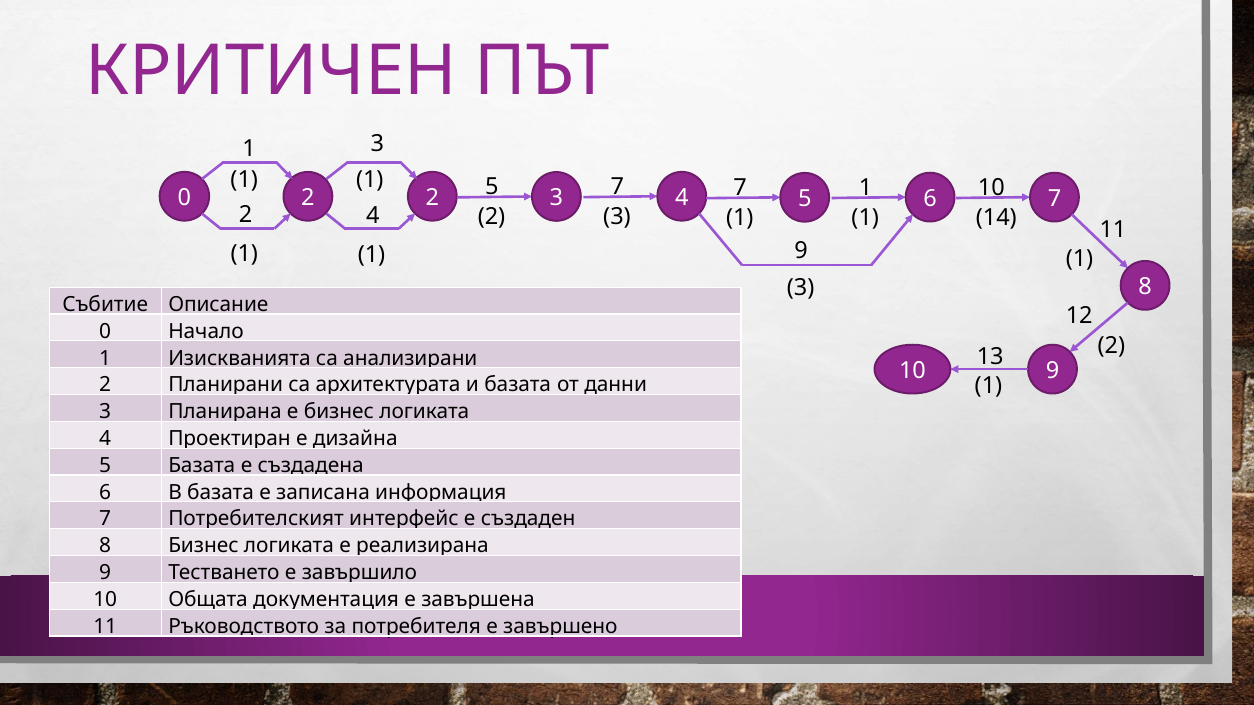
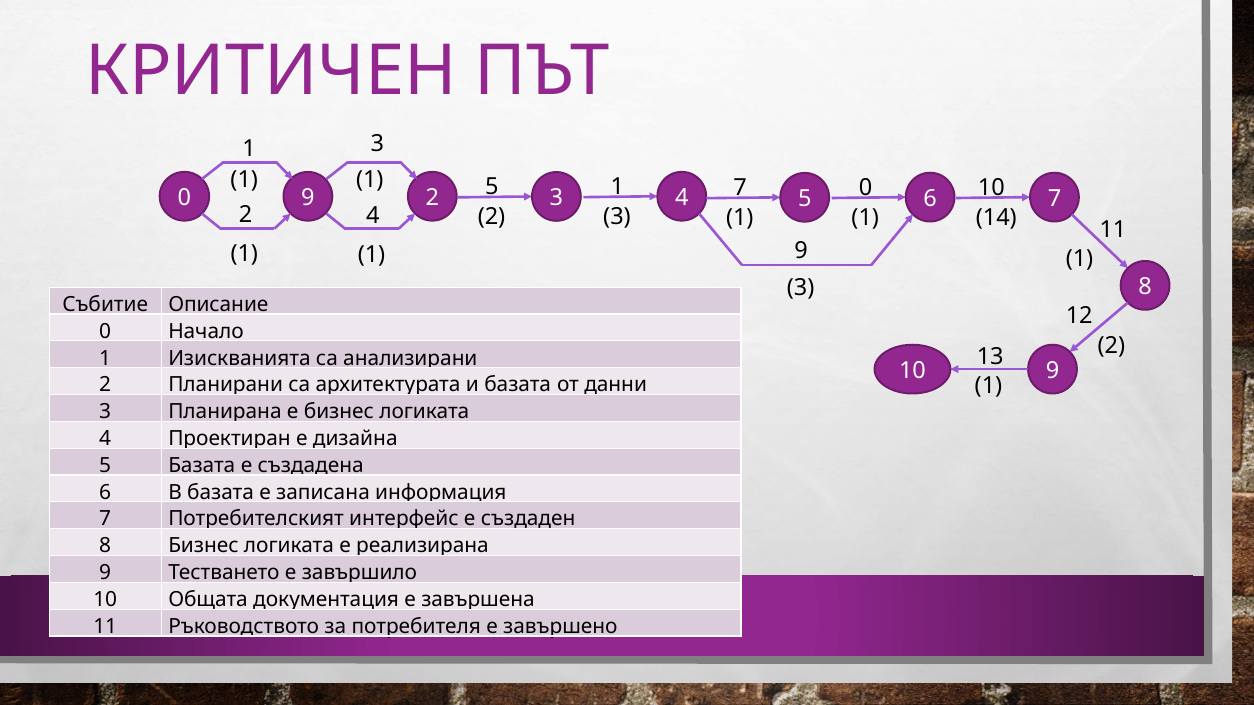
0 2: 2 -> 9
7 at (617, 187): 7 -> 1
5 1: 1 -> 0
